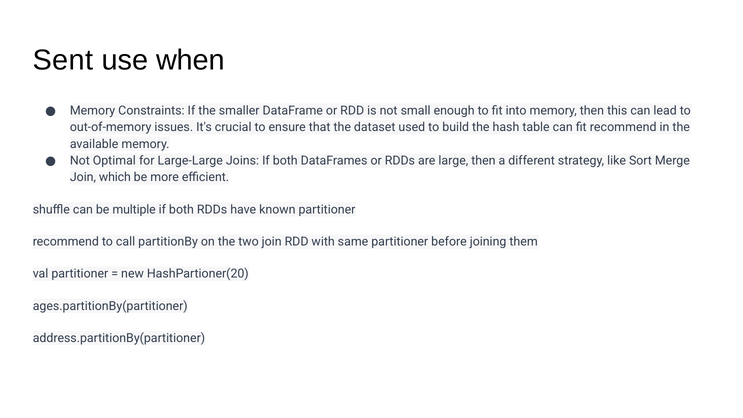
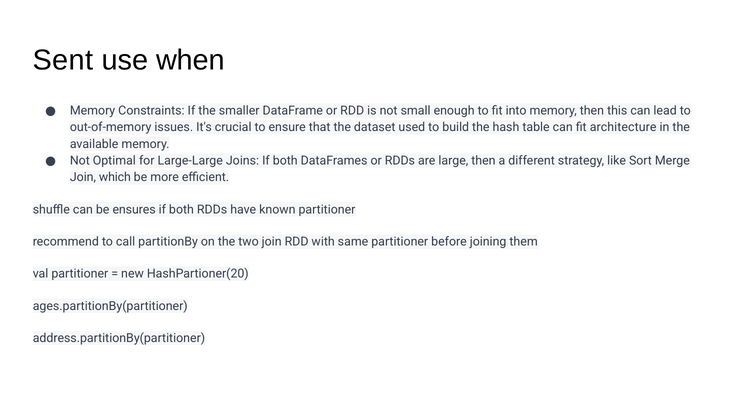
fit recommend: recommend -> architecture
multiple: multiple -> ensures
